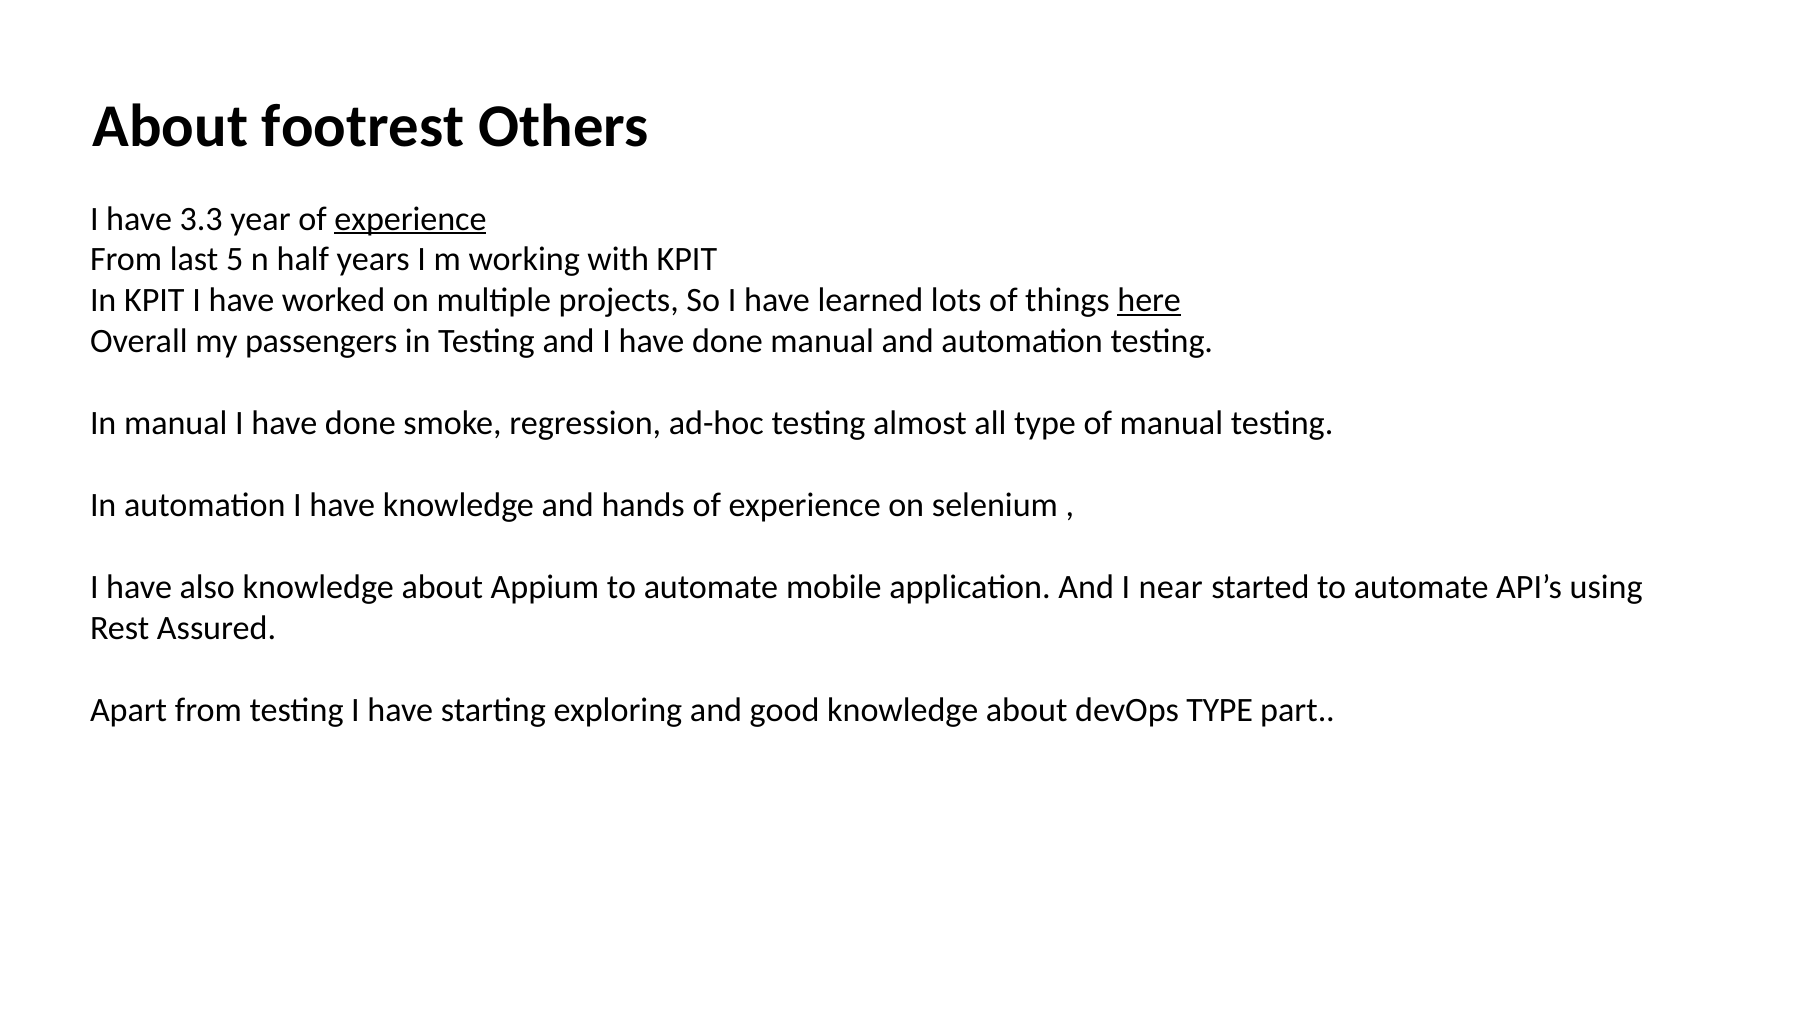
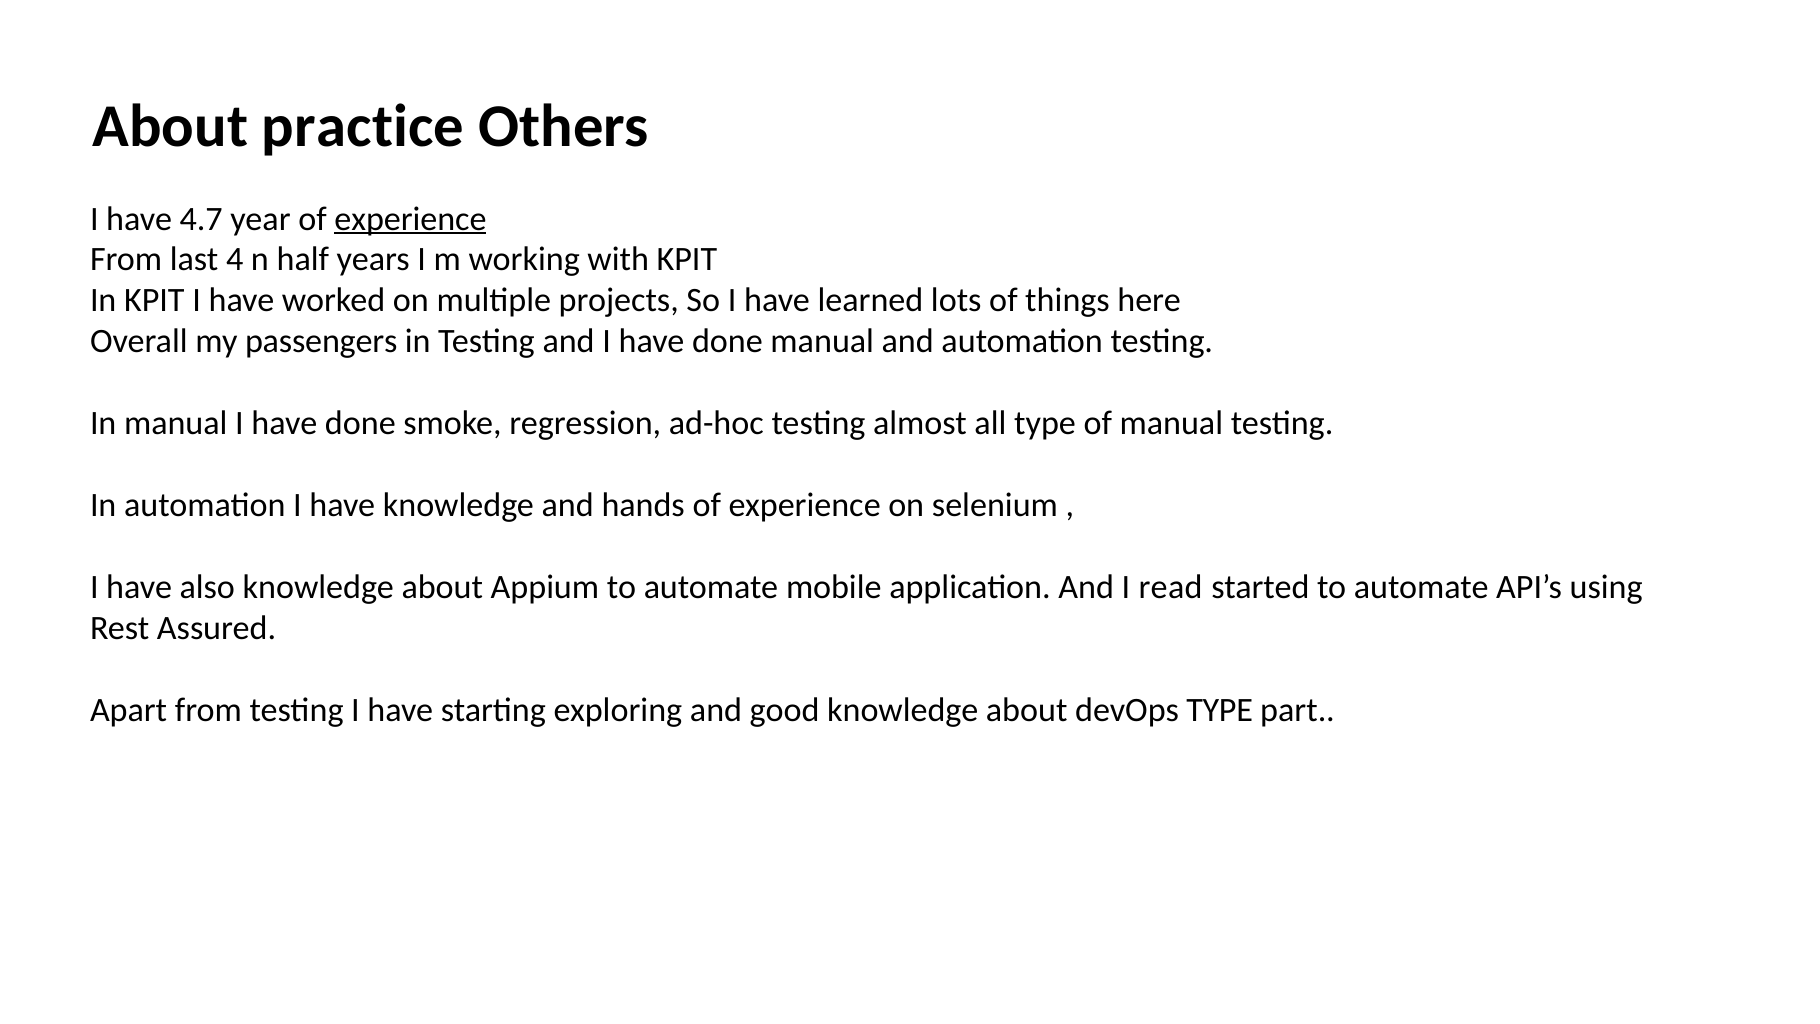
footrest: footrest -> practice
3.3: 3.3 -> 4.7
5: 5 -> 4
here underline: present -> none
near: near -> read
